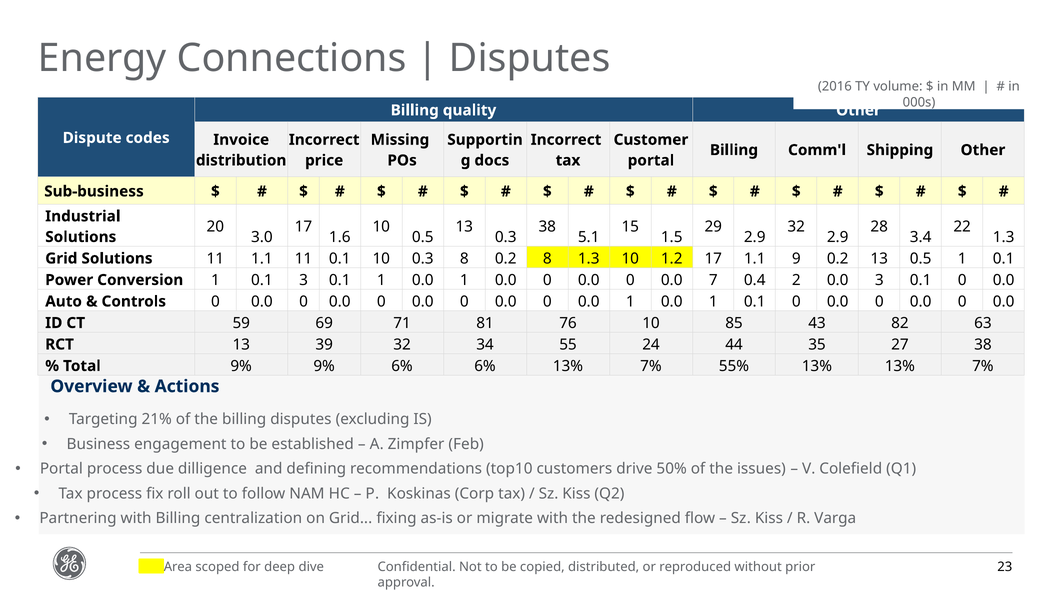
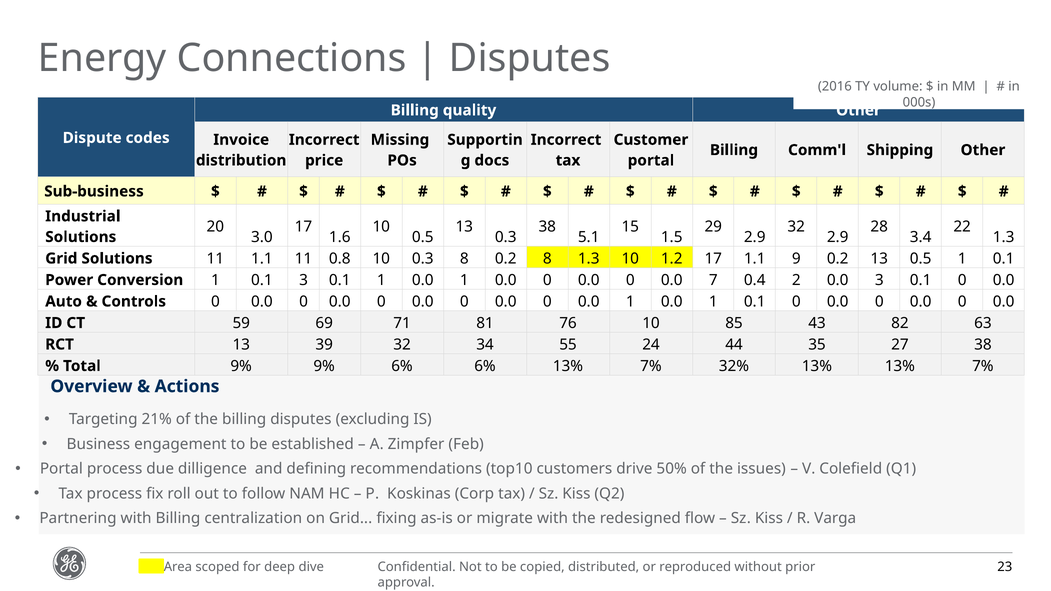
11 0.1: 0.1 -> 0.8
55%: 55% -> 32%
